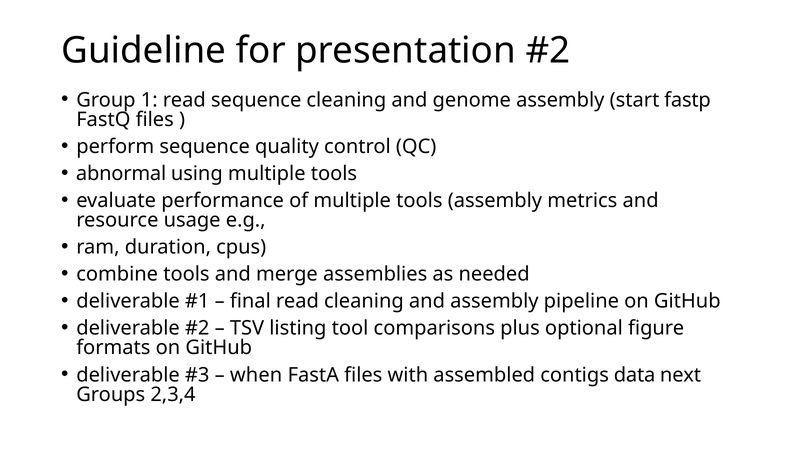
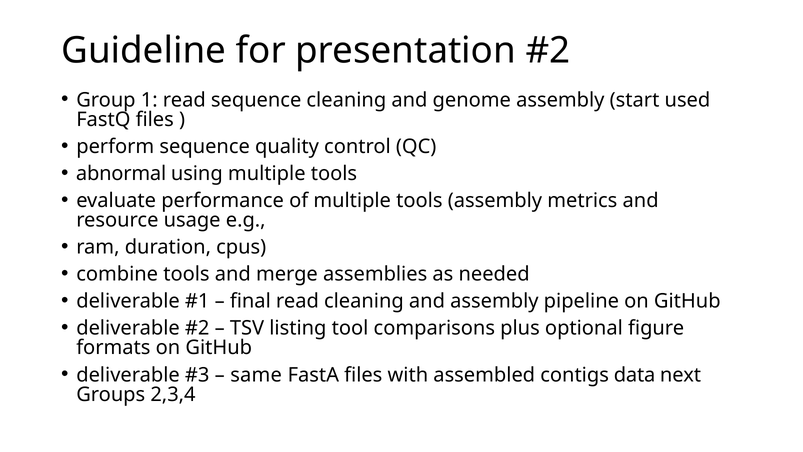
fastp: fastp -> used
when: when -> same
